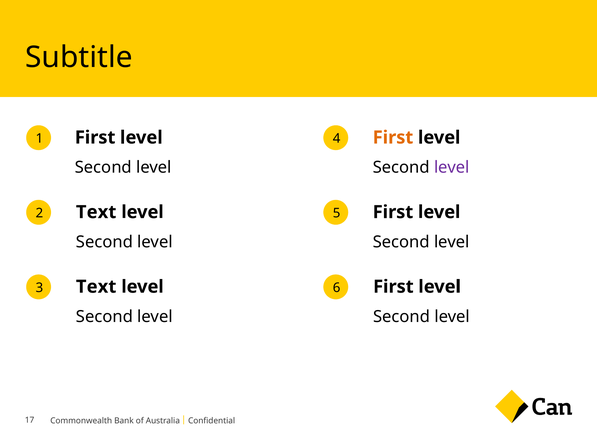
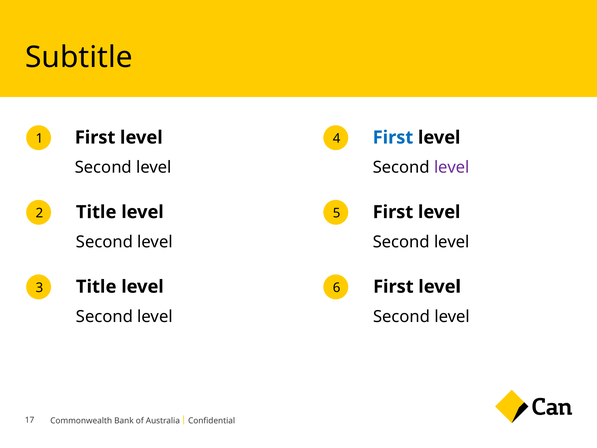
First at (393, 137) colour: orange -> blue
Text at (96, 212): Text -> Title
Text at (96, 287): Text -> Title
